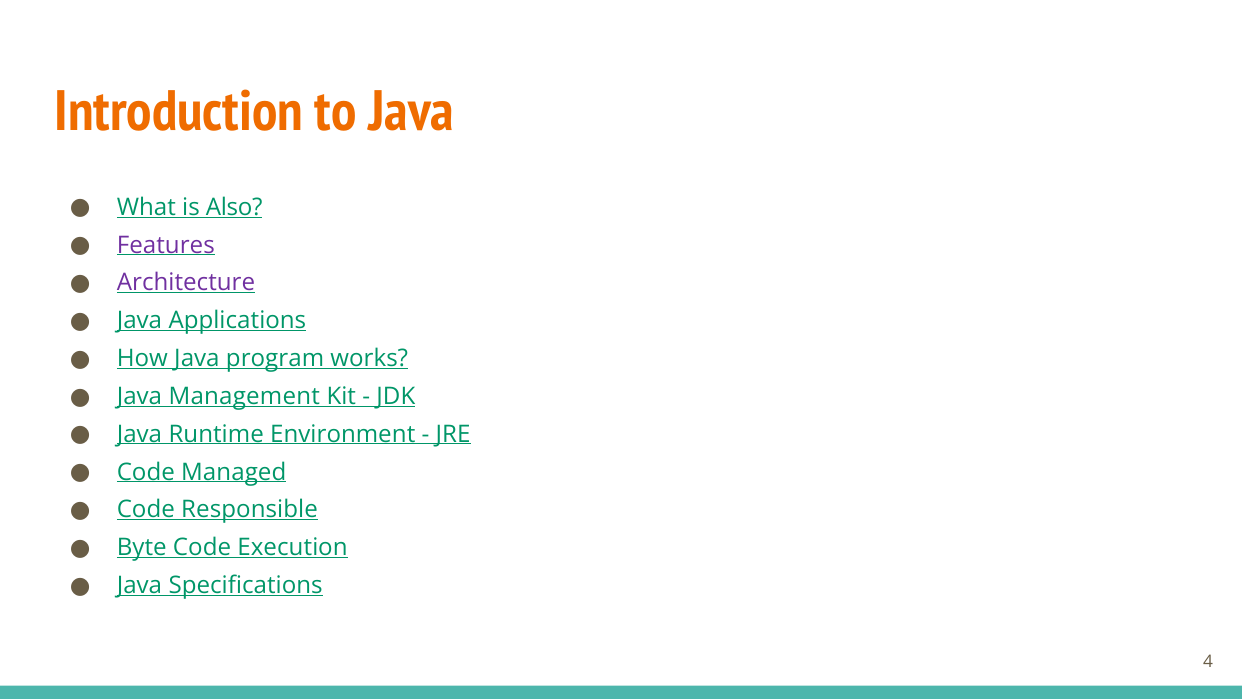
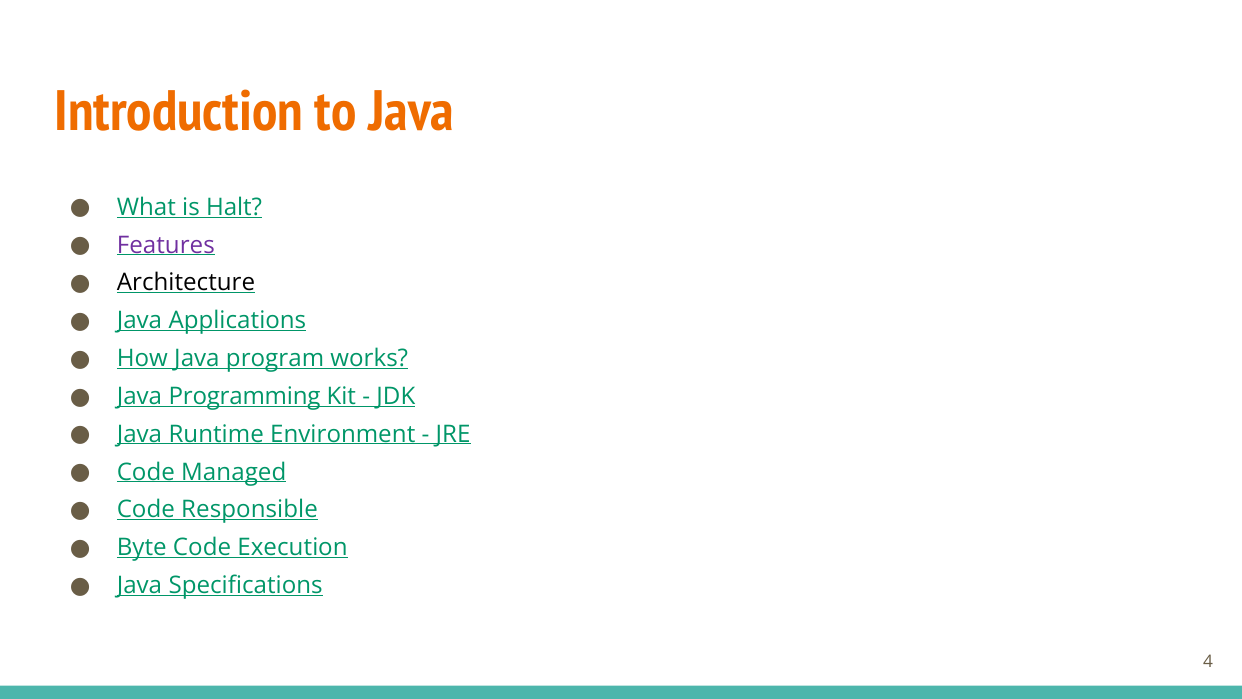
Also: Also -> Halt
Architecture colour: purple -> black
Management: Management -> Programming
